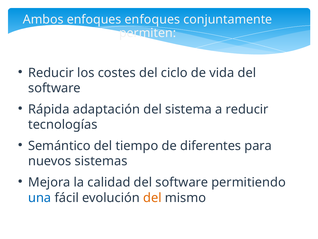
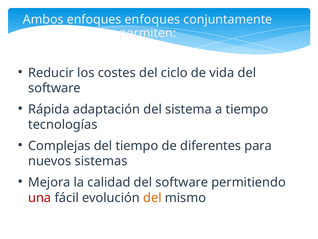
a reducir: reducir -> tiempo
Semántico: Semántico -> Complejas
una colour: blue -> red
